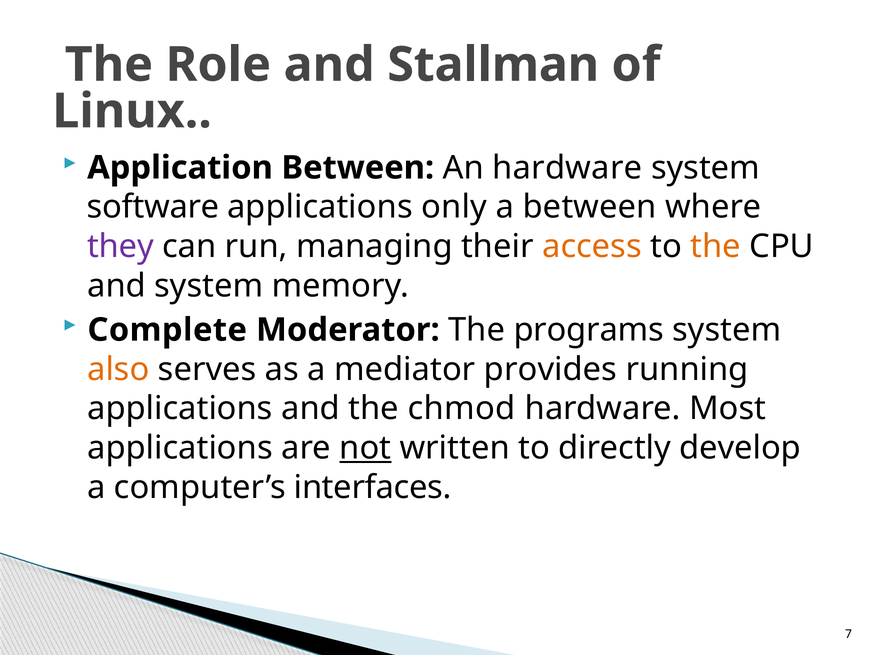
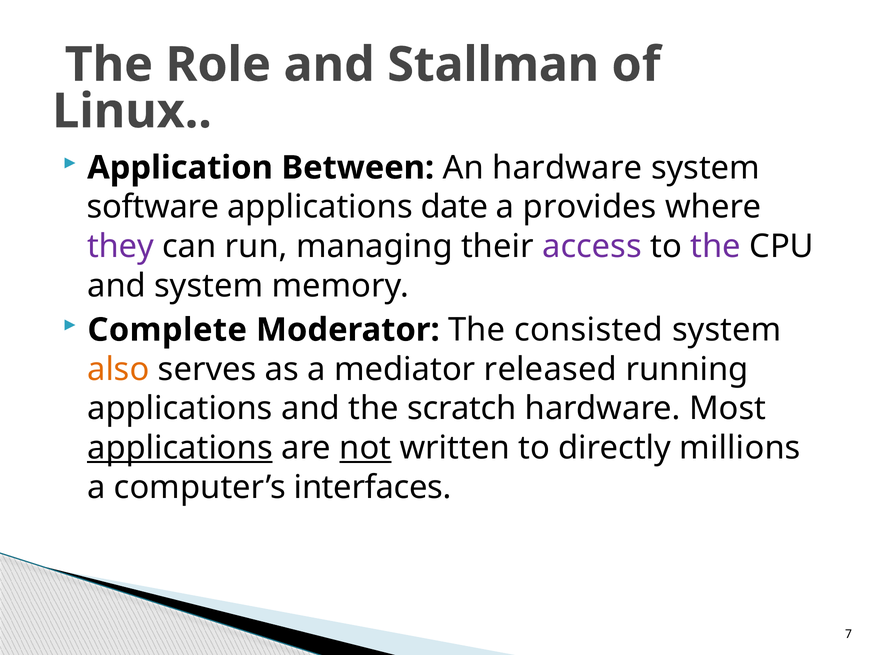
only: only -> date
a between: between -> provides
access colour: orange -> purple
the at (716, 246) colour: orange -> purple
programs: programs -> consisted
provides: provides -> released
chmod: chmod -> scratch
applications at (180, 448) underline: none -> present
develop: develop -> millions
